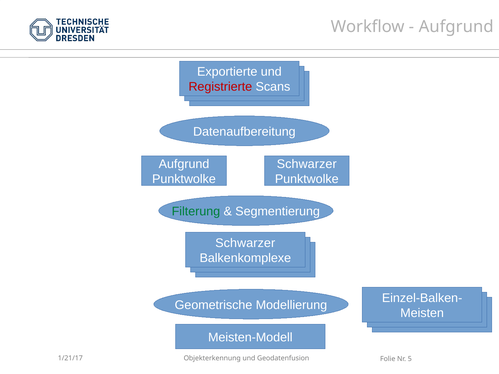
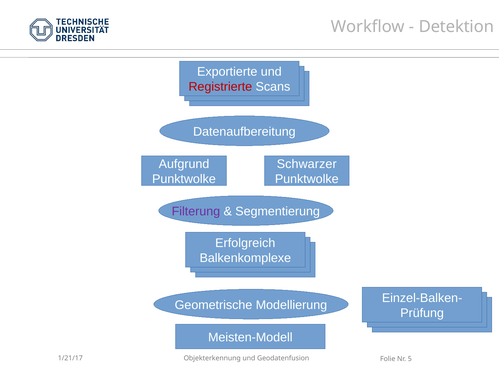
Aufgrund at (456, 27): Aufgrund -> Detektion
Filterung colour: green -> purple
Schwarzer at (245, 243): Schwarzer -> Erfolgreich
Meisten: Meisten -> Prüfung
